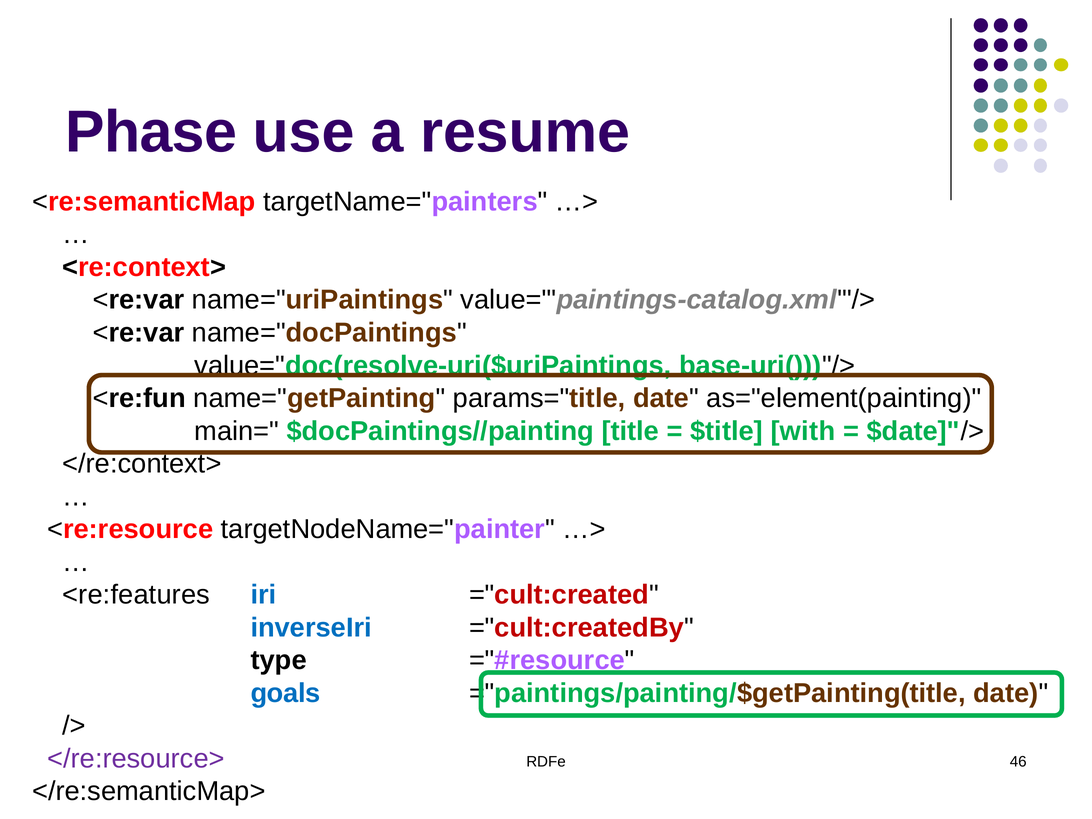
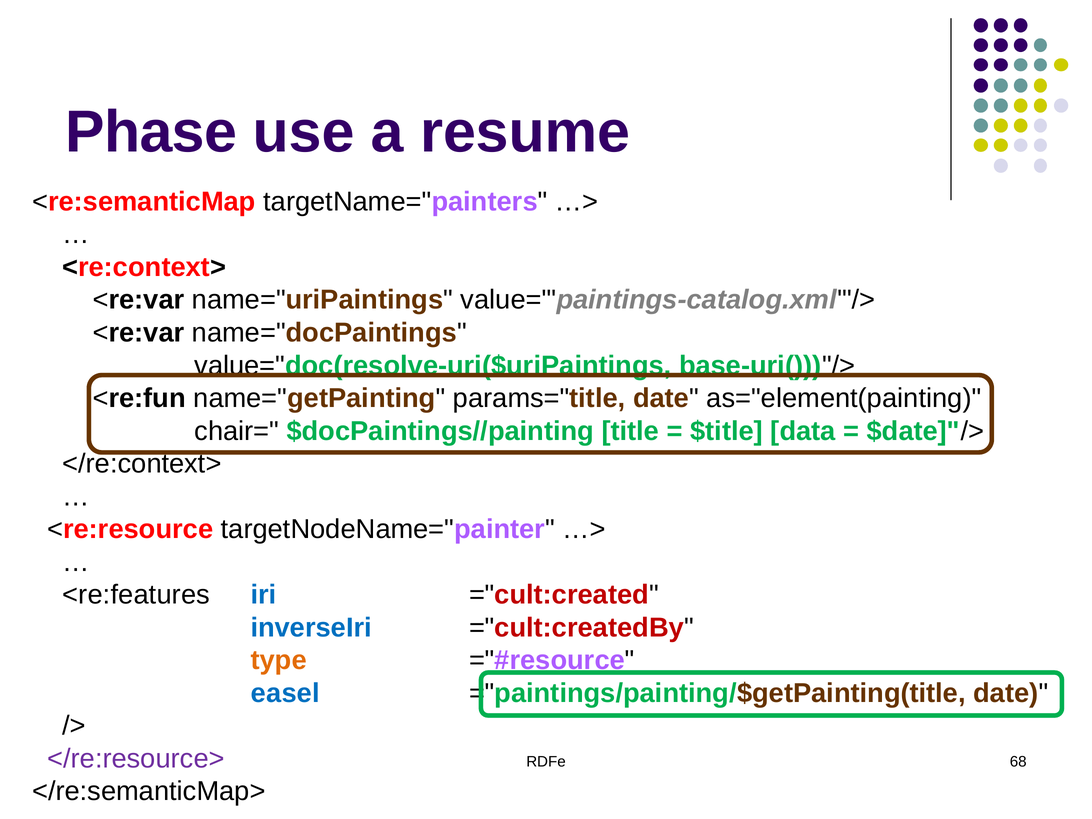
main=: main= -> chair=
with: with -> data
type colour: black -> orange
goals: goals -> easel
46: 46 -> 68
